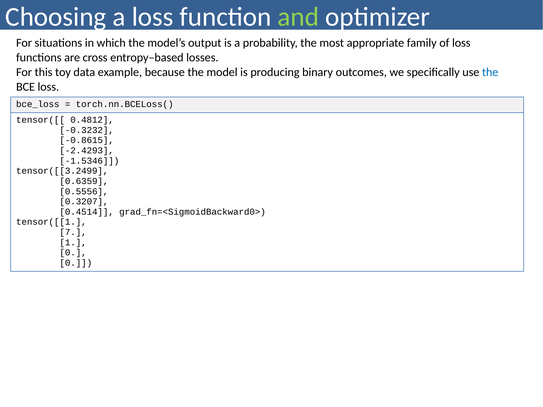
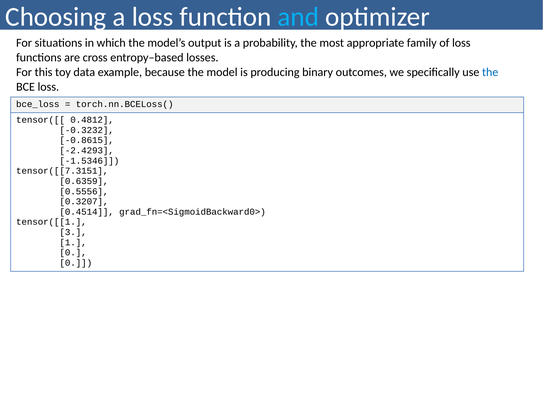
and colour: light green -> light blue
tensor([[3.2499: tensor([[3.2499 -> tensor([[7.3151
7: 7 -> 3
